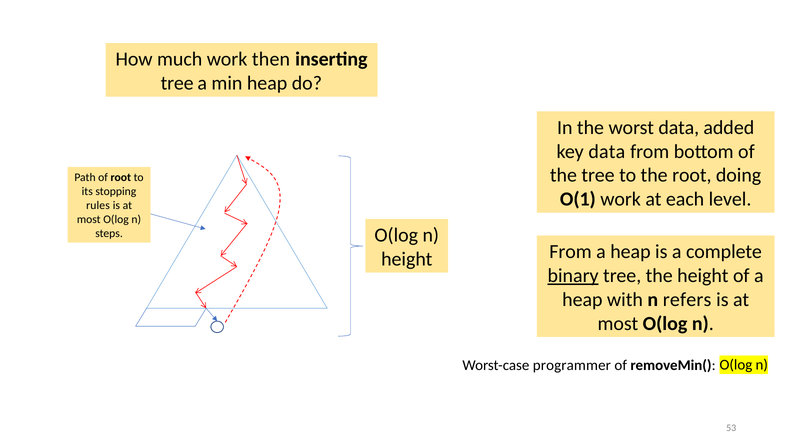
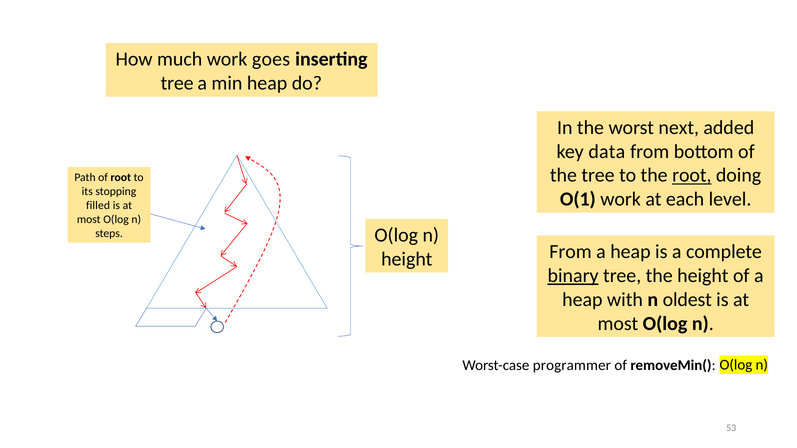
then: then -> goes
worst data: data -> next
root at (692, 175) underline: none -> present
rules: rules -> filled
refers: refers -> oldest
